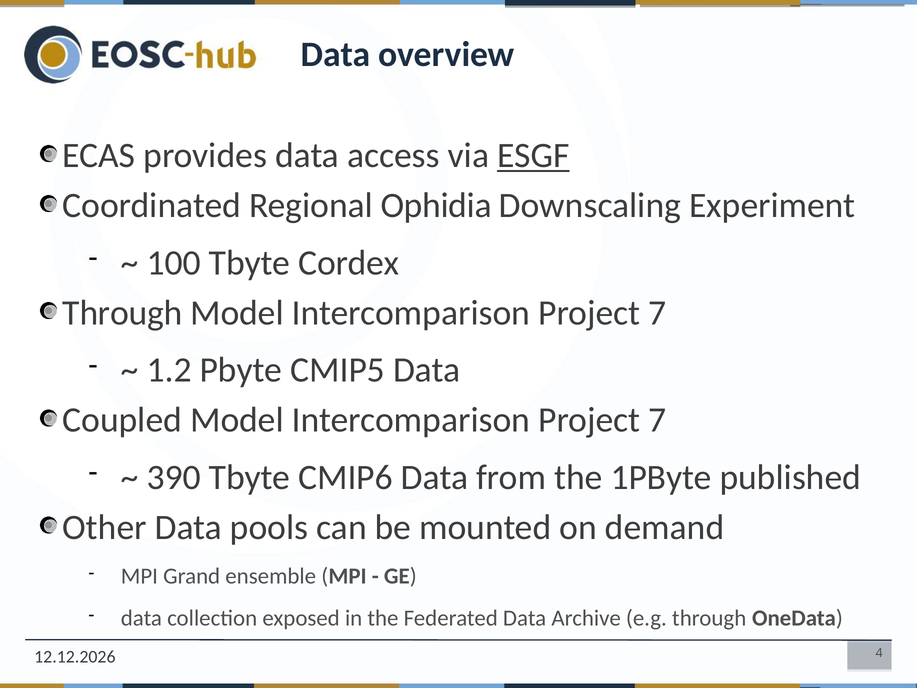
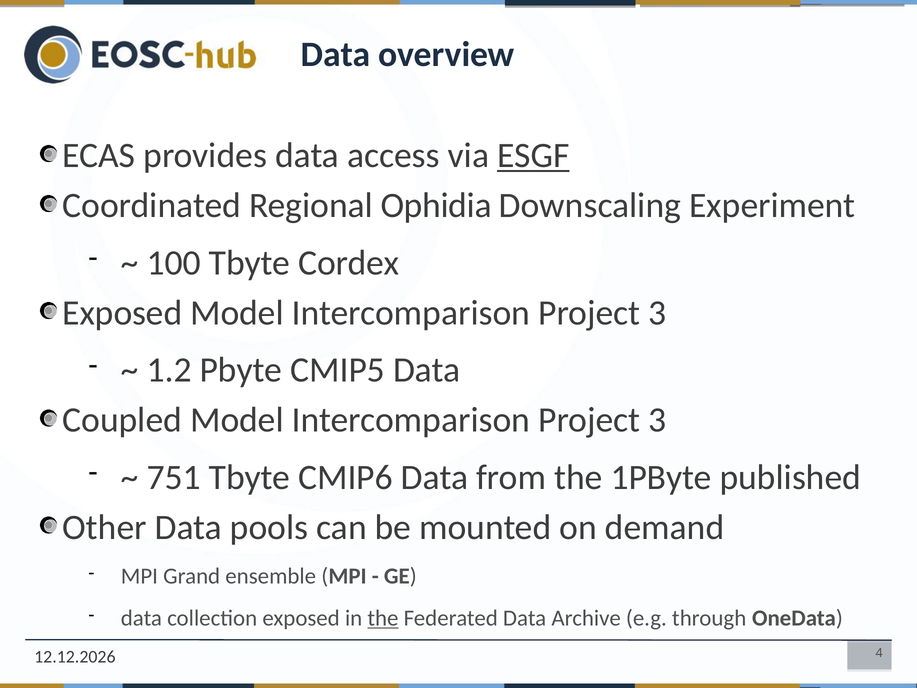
Through at (122, 313): Through -> Exposed
7 at (657, 313): 7 -> 3
7 at (657, 420): 7 -> 3
390: 390 -> 751
the at (383, 618) underline: none -> present
